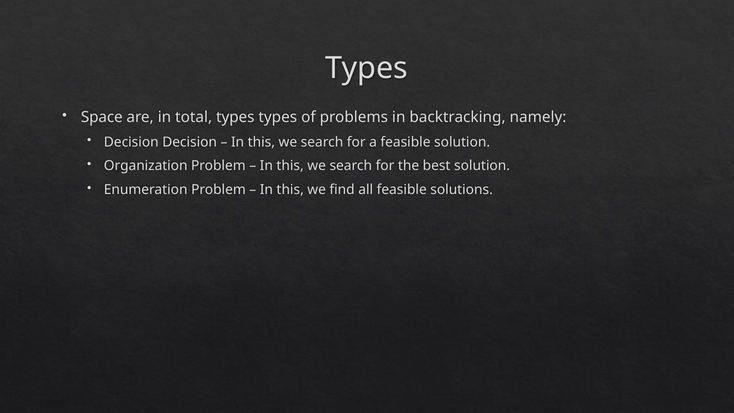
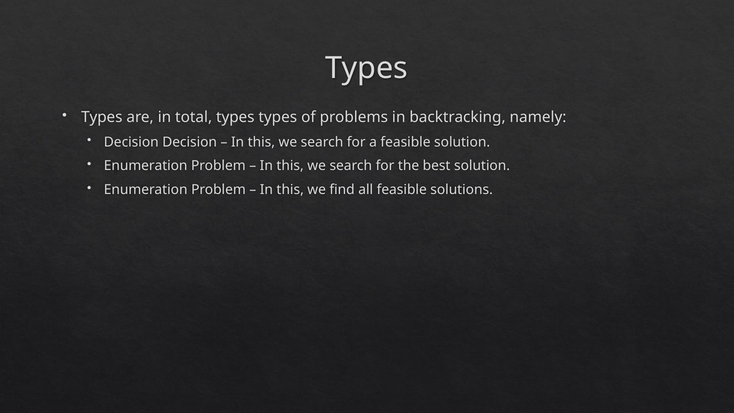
Space at (102, 117): Space -> Types
Organization at (146, 166): Organization -> Enumeration
